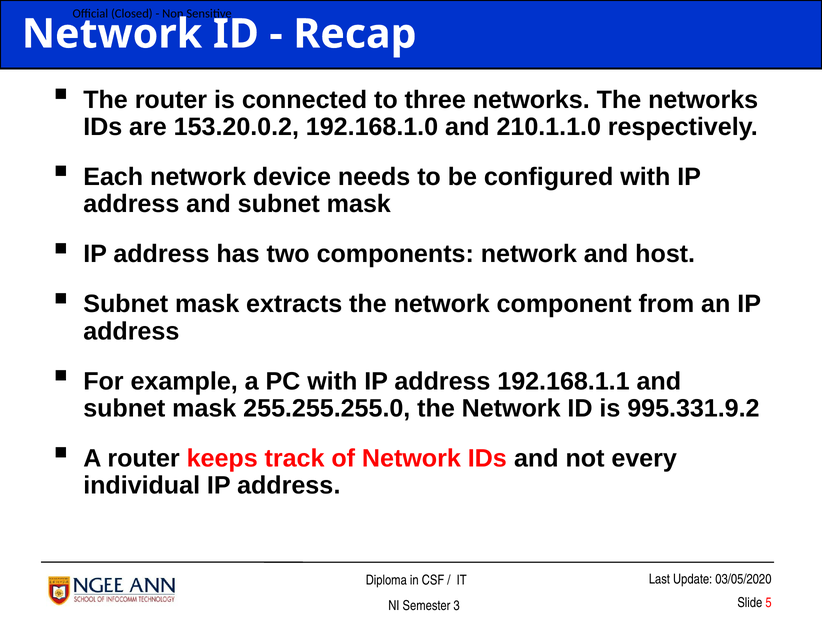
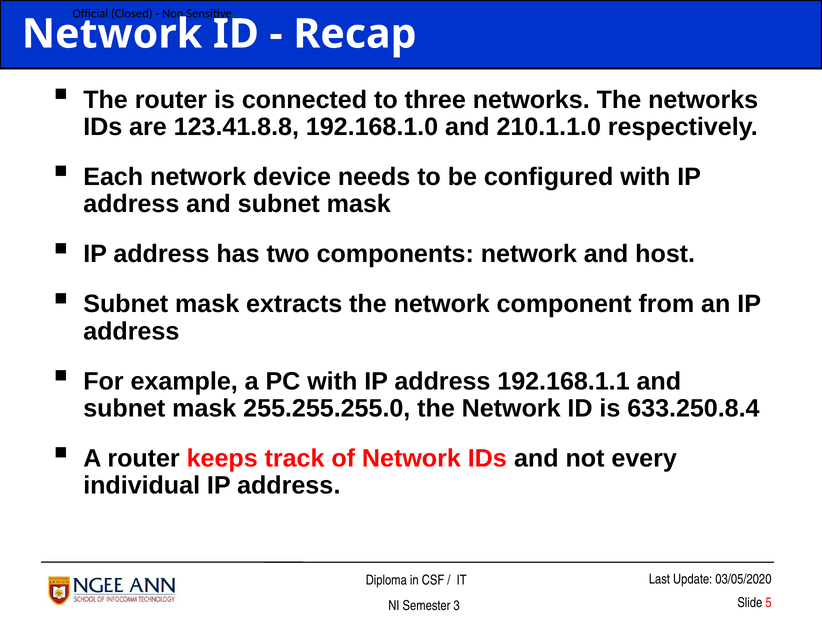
153.20.0.2: 153.20.0.2 -> 123.41.8.8
995.331.9.2: 995.331.9.2 -> 633.250.8.4
